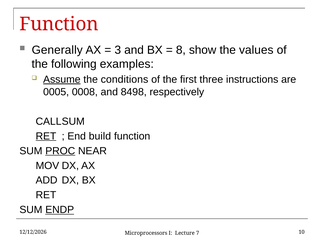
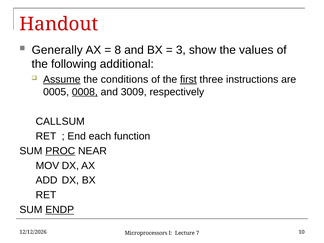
Function at (59, 24): Function -> Handout
3: 3 -> 8
8: 8 -> 3
examples: examples -> additional
first underline: none -> present
0008 underline: none -> present
8498: 8498 -> 3009
RET at (46, 136) underline: present -> none
build: build -> each
